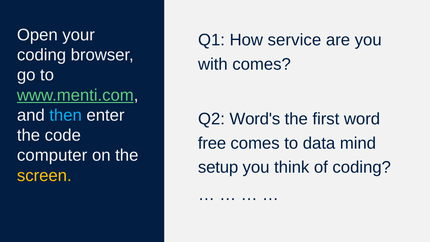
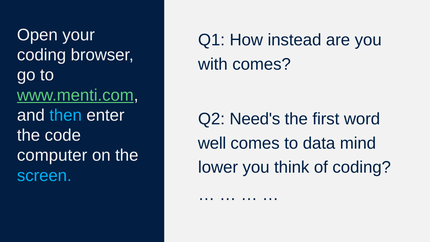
service: service -> instead
Word's: Word's -> Need's
free: free -> well
setup: setup -> lower
screen colour: yellow -> light blue
